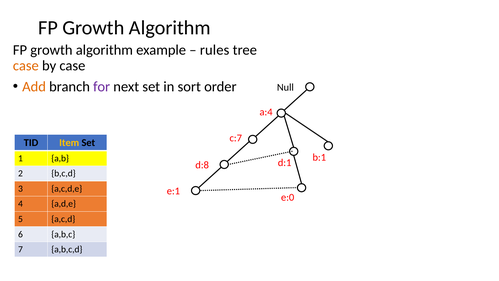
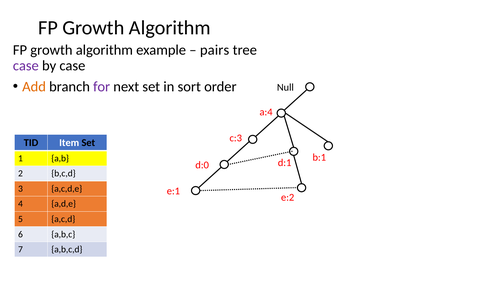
rules: rules -> pairs
case at (26, 66) colour: orange -> purple
c:7: c:7 -> c:3
Item colour: yellow -> white
d:8: d:8 -> d:0
e:0: e:0 -> e:2
